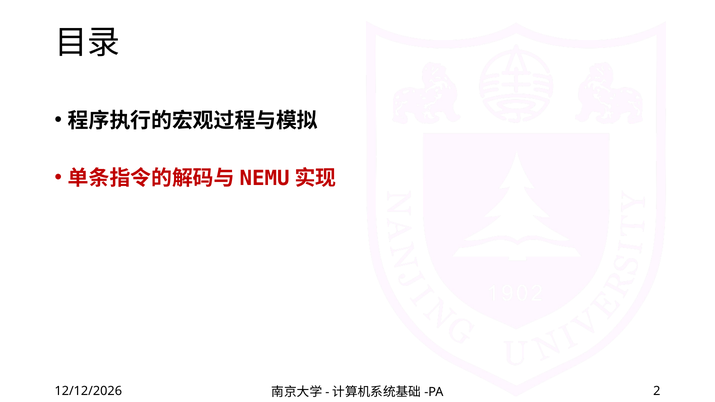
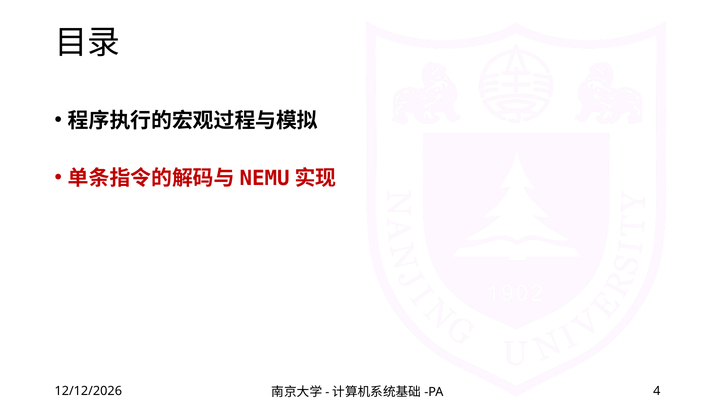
2: 2 -> 4
